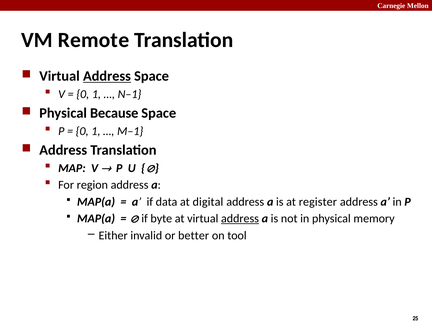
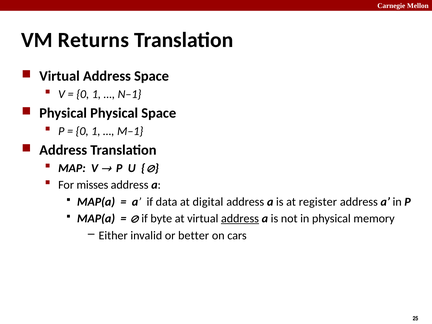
Remote: Remote -> Returns
Address at (107, 76) underline: present -> none
Physical Because: Because -> Physical
region: region -> misses
tool: tool -> cars
